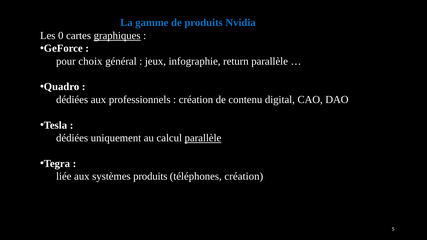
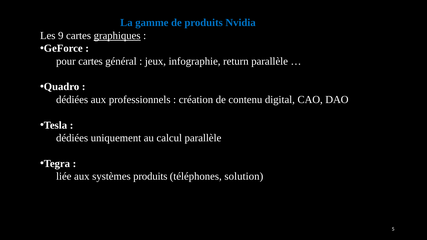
0: 0 -> 9
pour choix: choix -> cartes
parallèle at (203, 138) underline: present -> none
téléphones création: création -> solution
